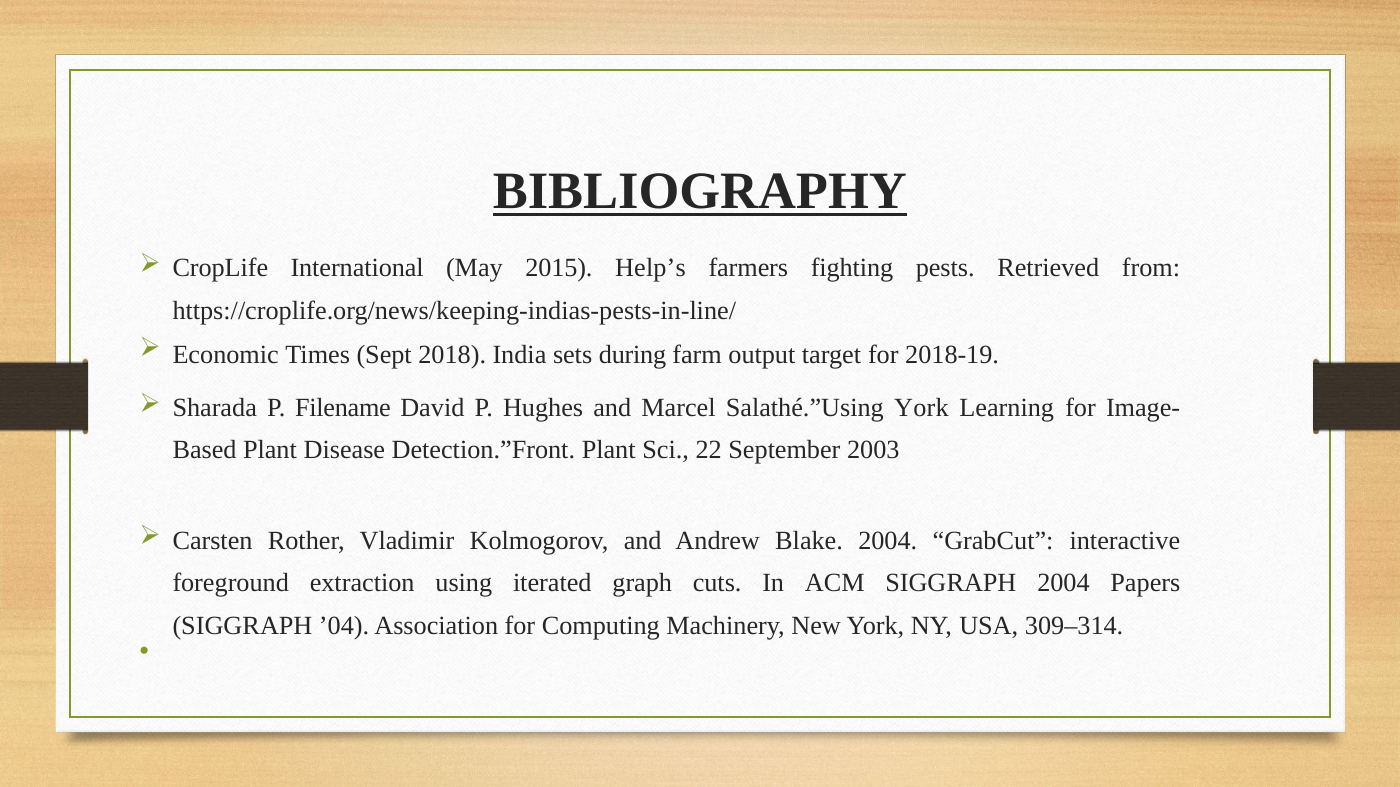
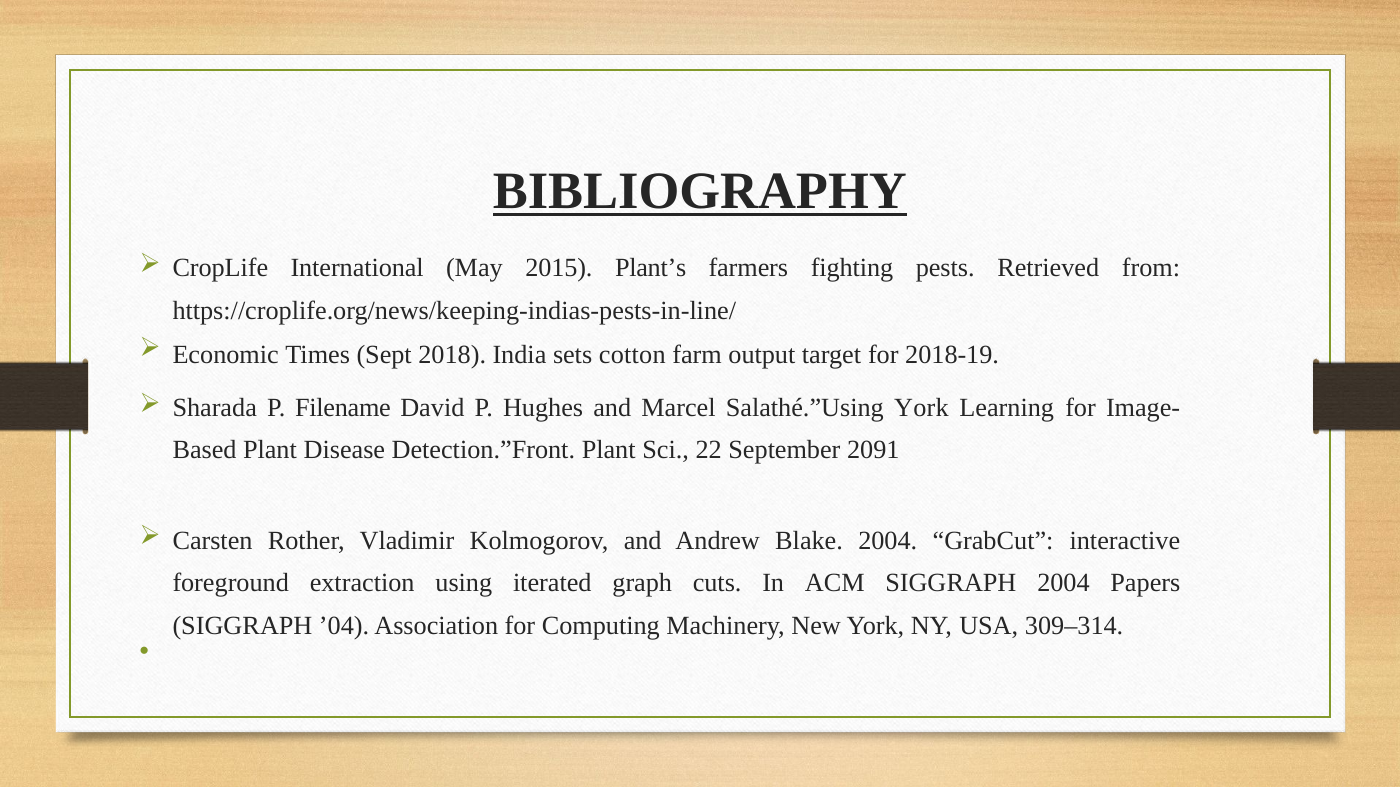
Help’s: Help’s -> Plant’s
during: during -> cotton
2003: 2003 -> 2091
